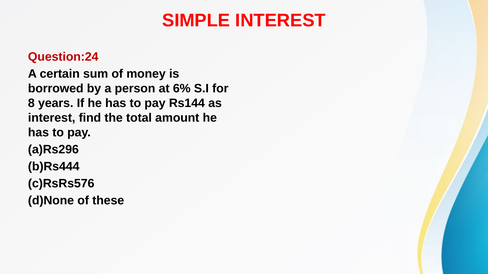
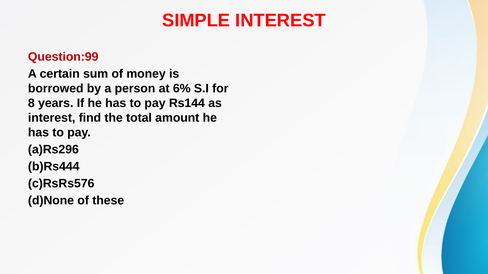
Question:24: Question:24 -> Question:99
